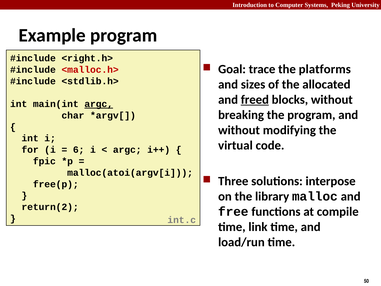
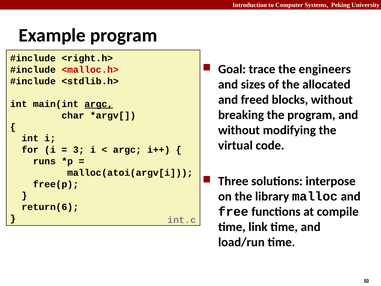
platforms: platforms -> engineers
freed underline: present -> none
6: 6 -> 3
fpic: fpic -> runs
return(2: return(2 -> return(6
